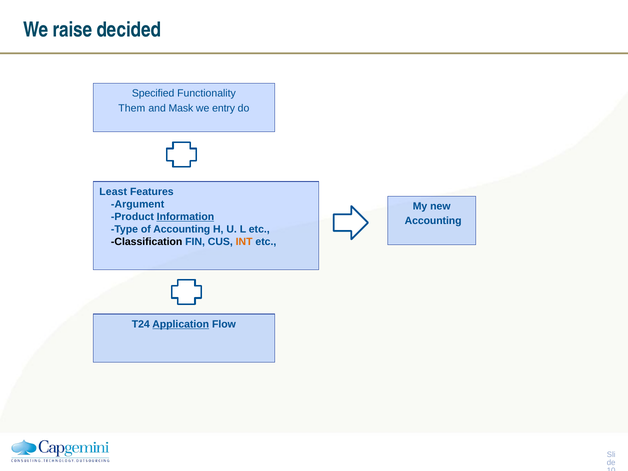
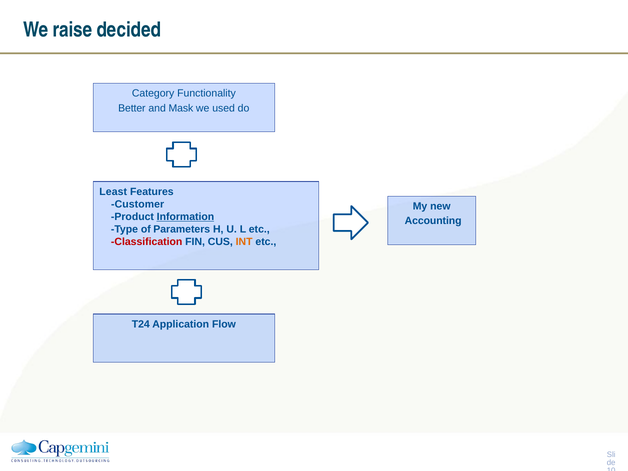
Specified: Specified -> Category
Them: Them -> Better
entry: entry -> used
Argument: Argument -> Customer
of Accounting: Accounting -> Parameters
Classification colour: black -> red
Application underline: present -> none
